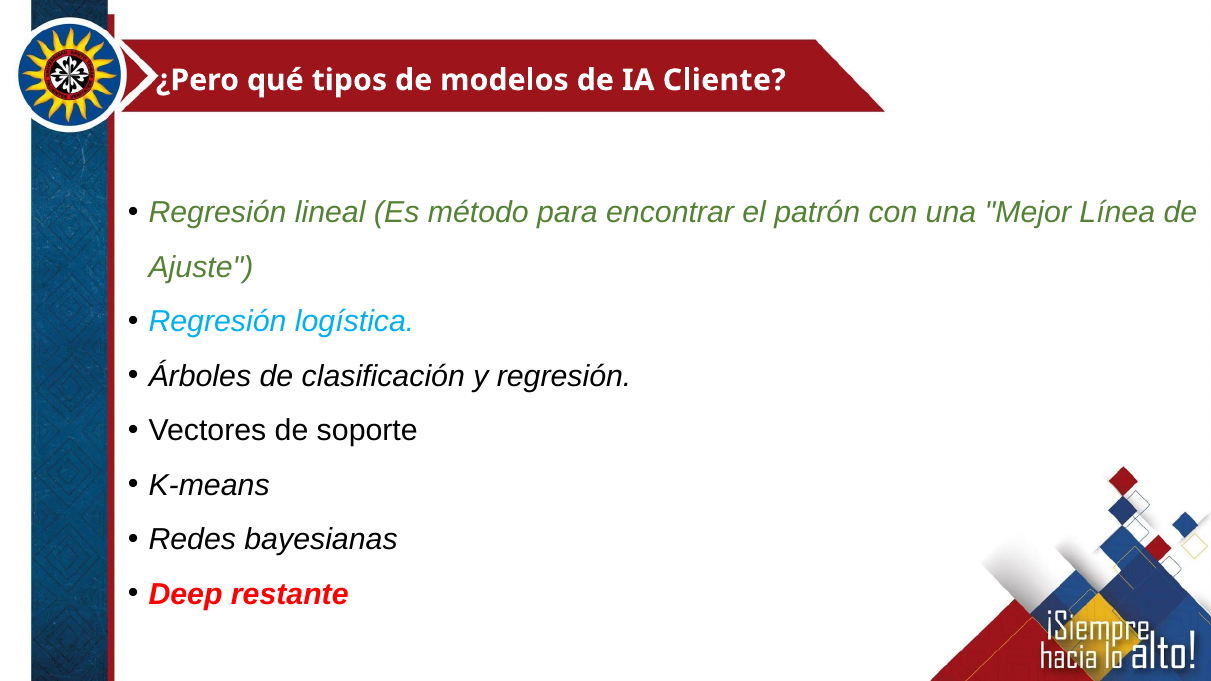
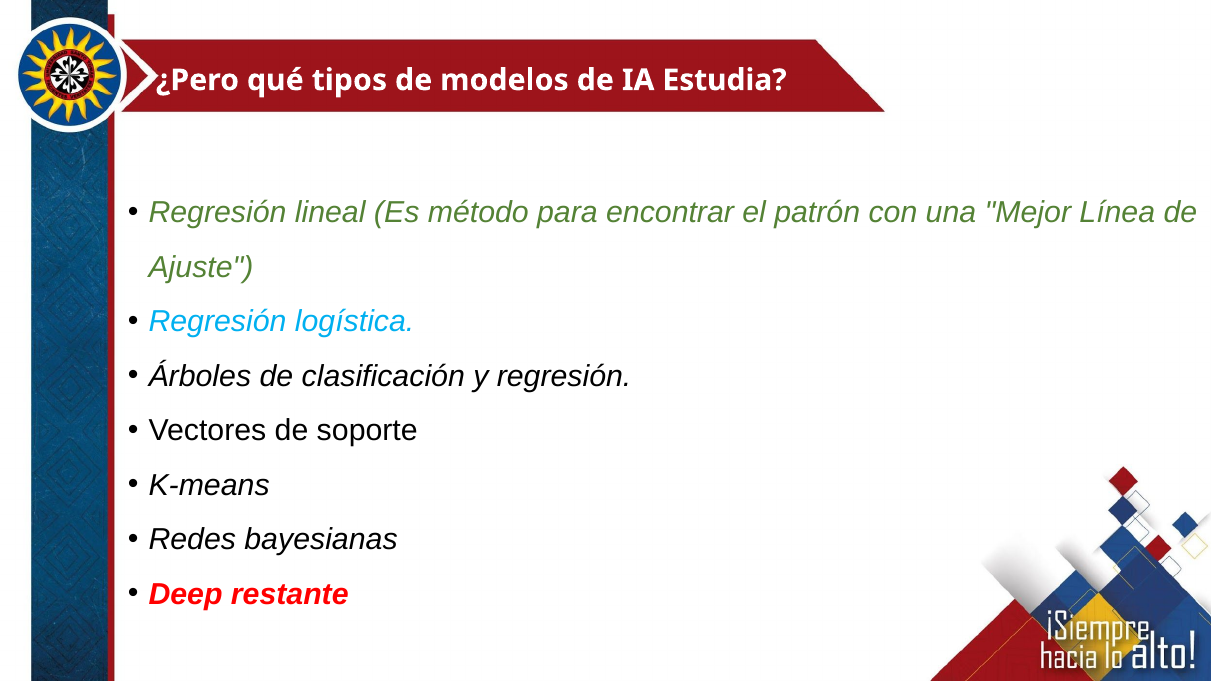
Cliente: Cliente -> Estudia
